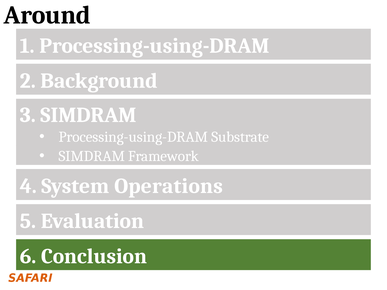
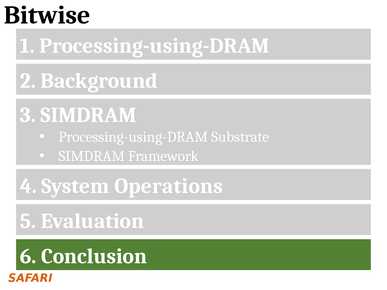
Around: Around -> Bitwise
